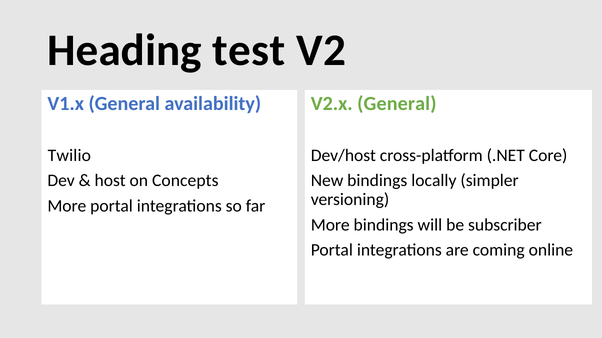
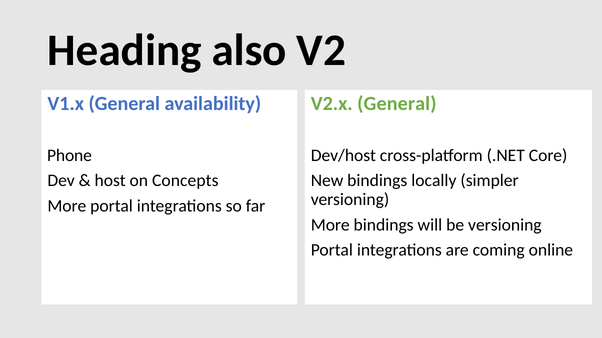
test: test -> also
Twilio: Twilio -> Phone
be subscriber: subscriber -> versioning
